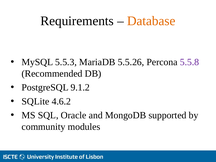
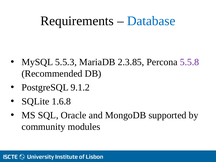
Database colour: orange -> blue
5.5.26: 5.5.26 -> 2.3.85
4.6.2: 4.6.2 -> 1.6.8
